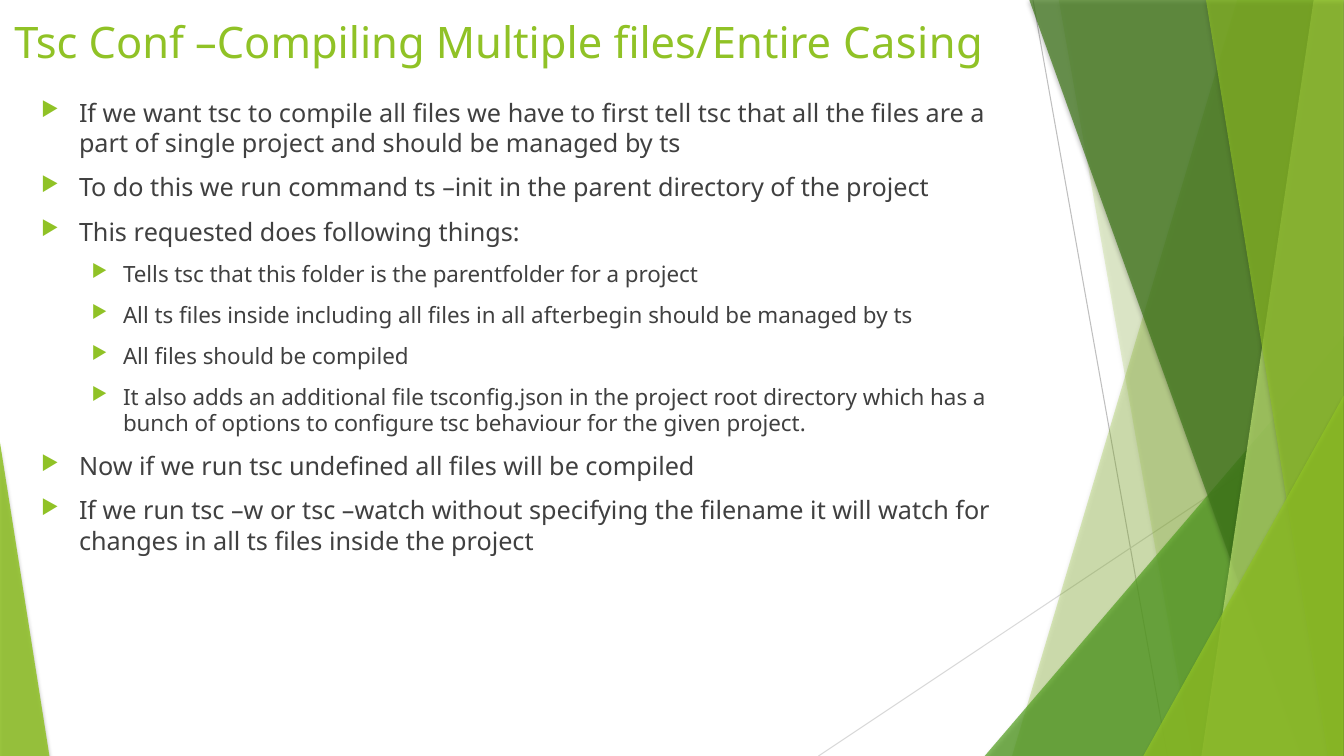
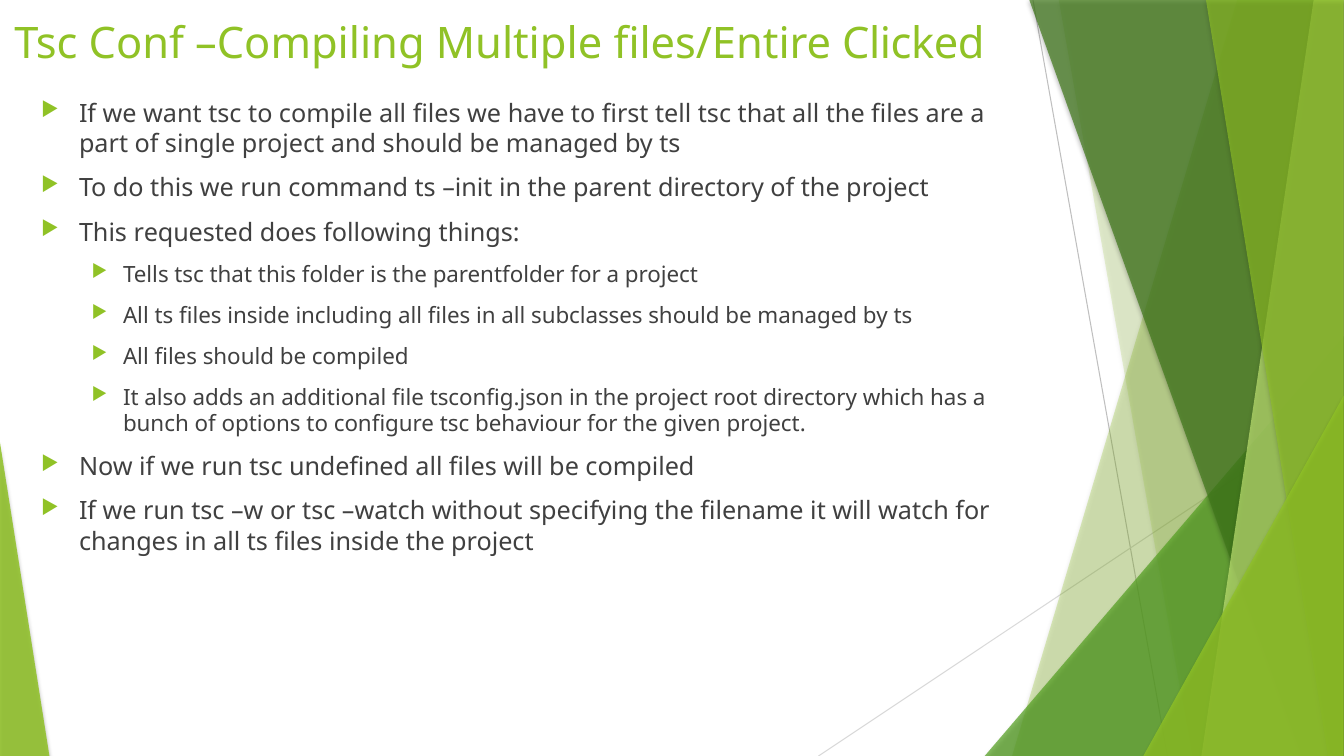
Casing: Casing -> Clicked
afterbegin: afterbegin -> subclasses
